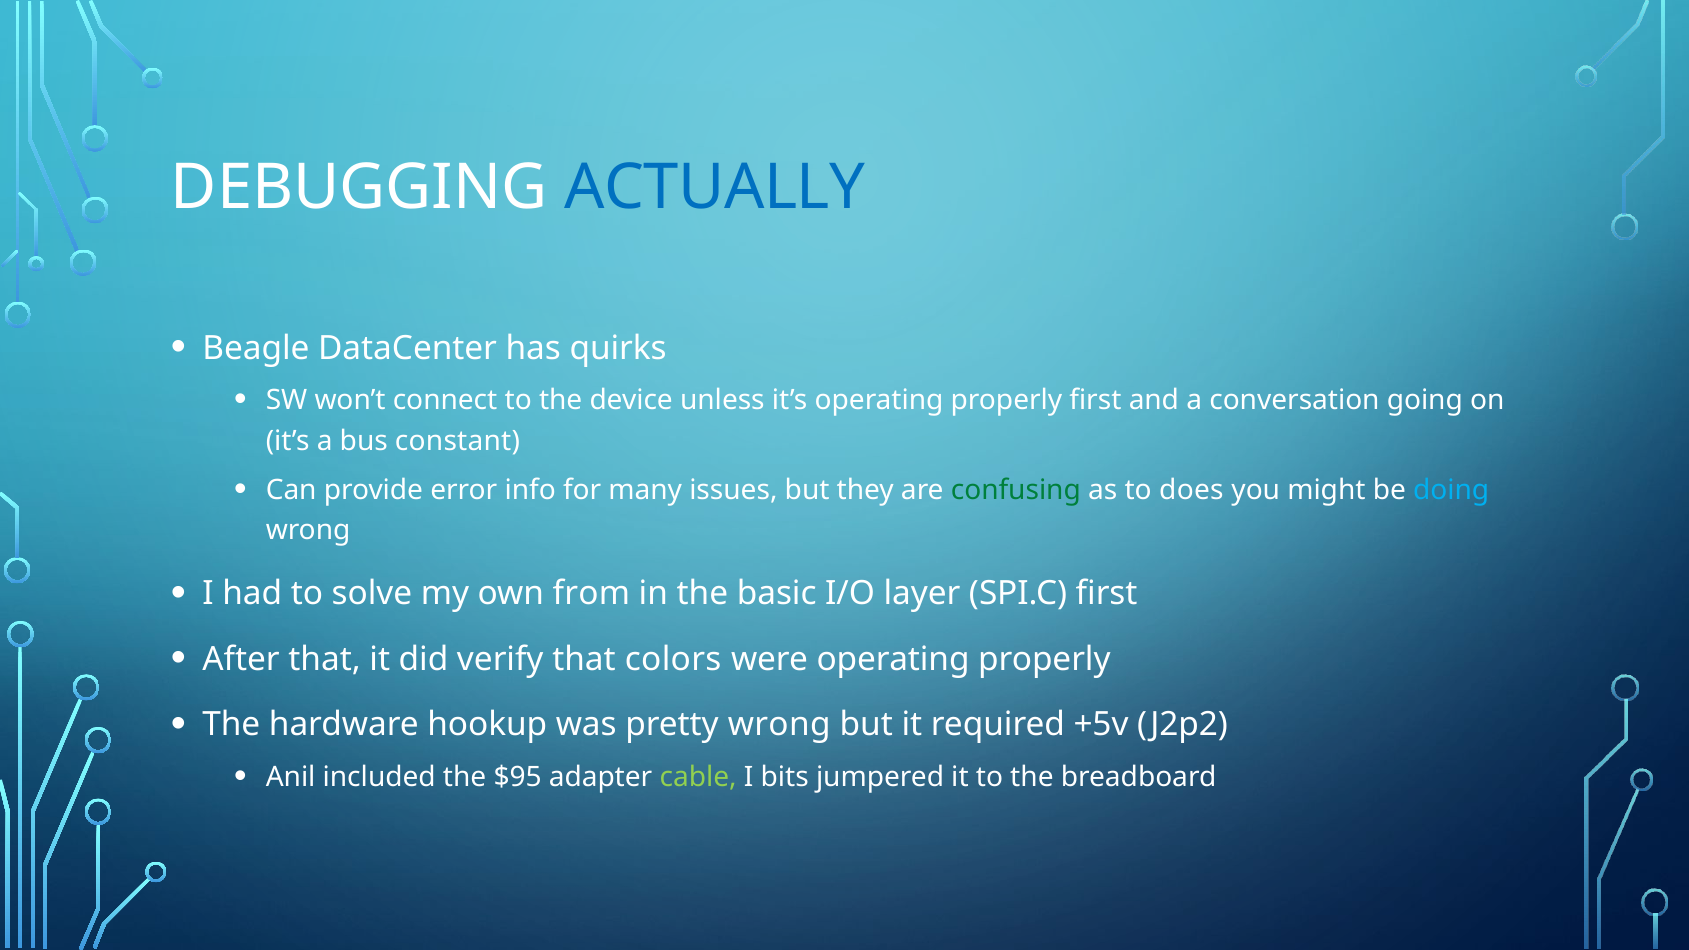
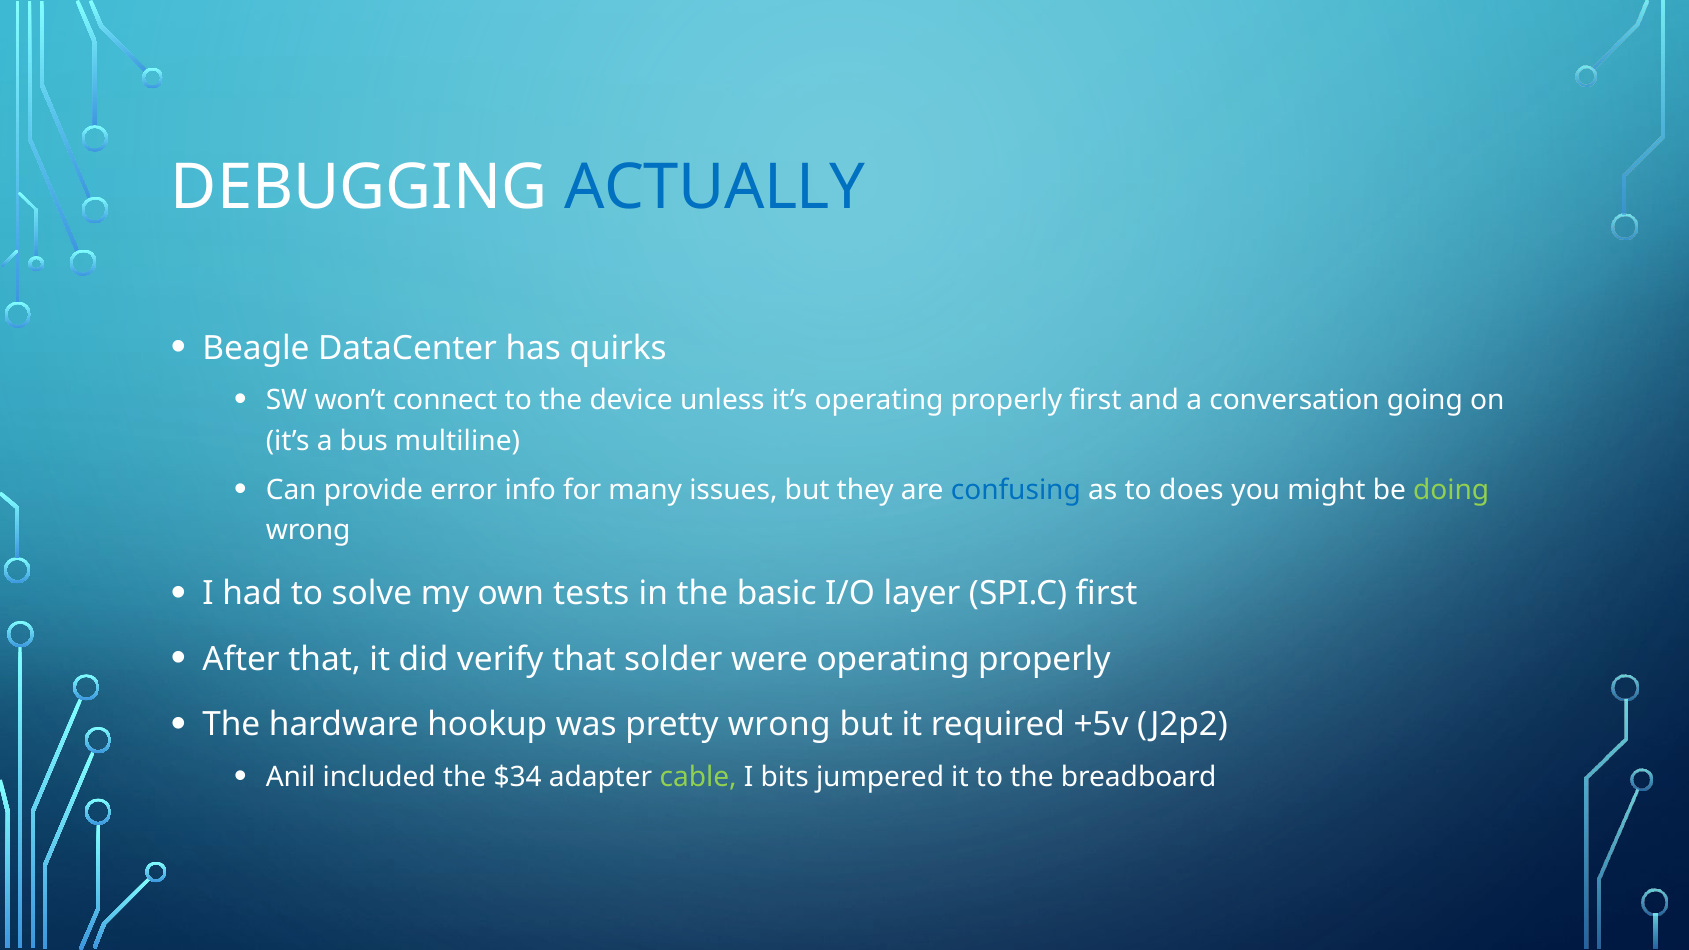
constant: constant -> multiline
confusing colour: green -> blue
doing colour: light blue -> light green
from: from -> tests
colors: colors -> solder
$95: $95 -> $34
